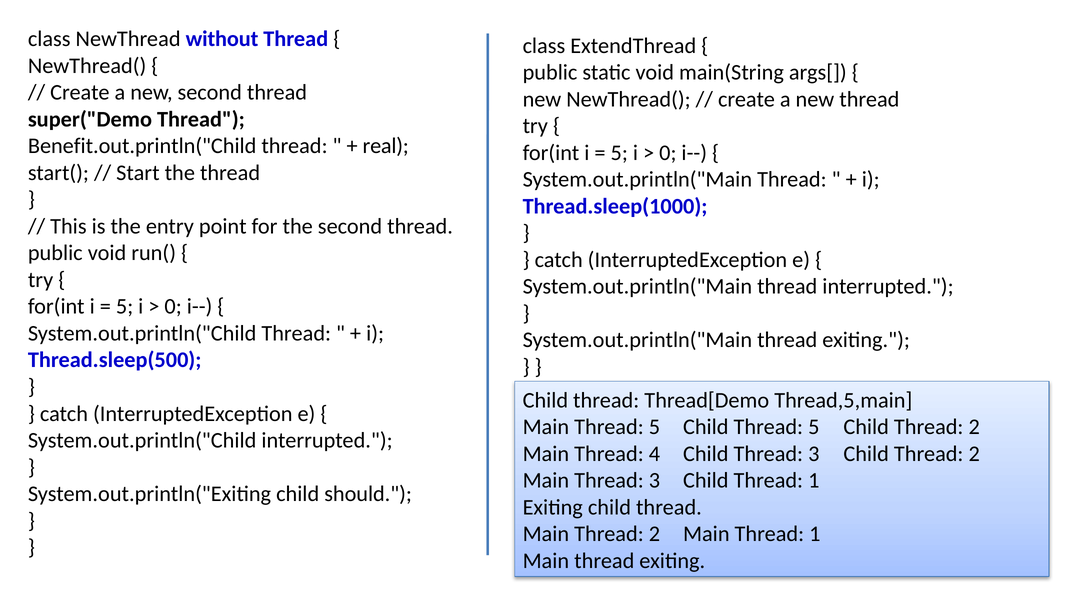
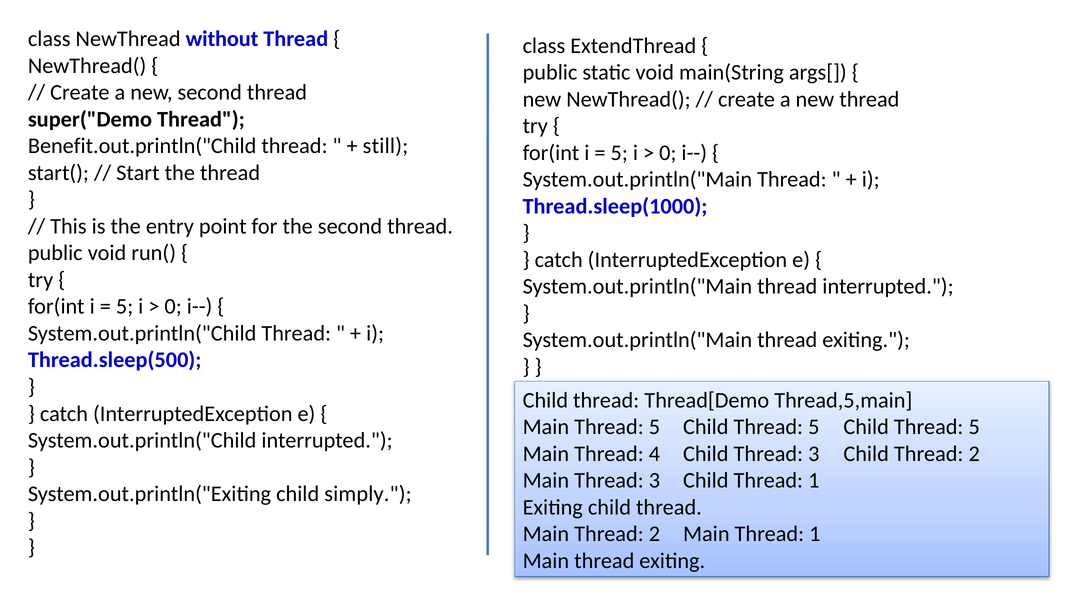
real: real -> still
2 at (974, 427): 2 -> 5
should: should -> simply
